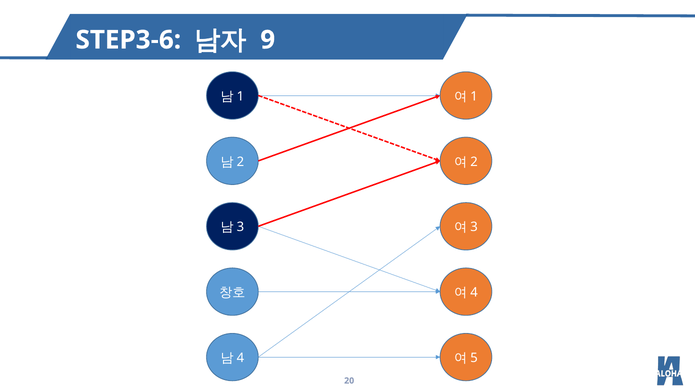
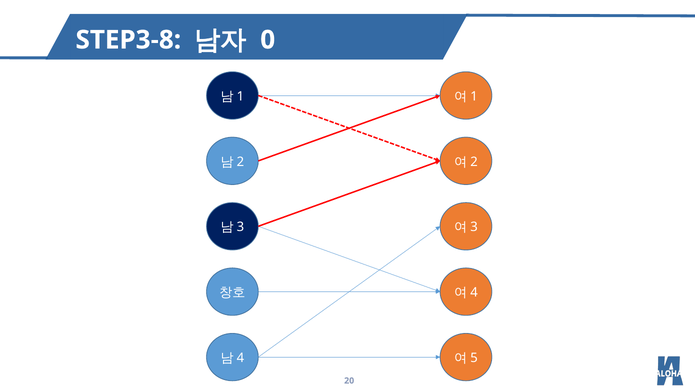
STEP3-6: STEP3-6 -> STEP3-8
9: 9 -> 0
